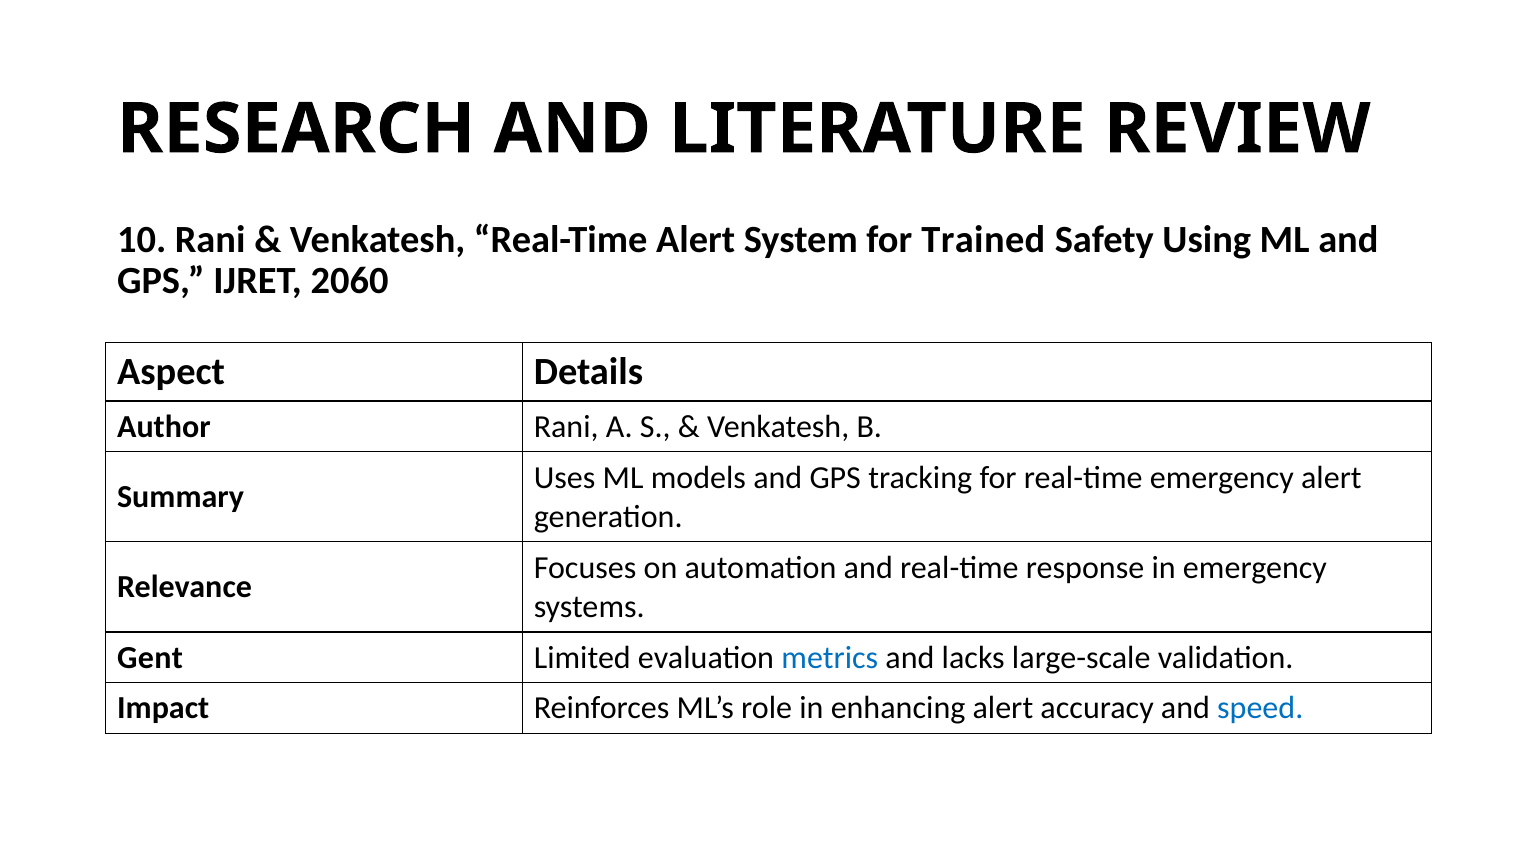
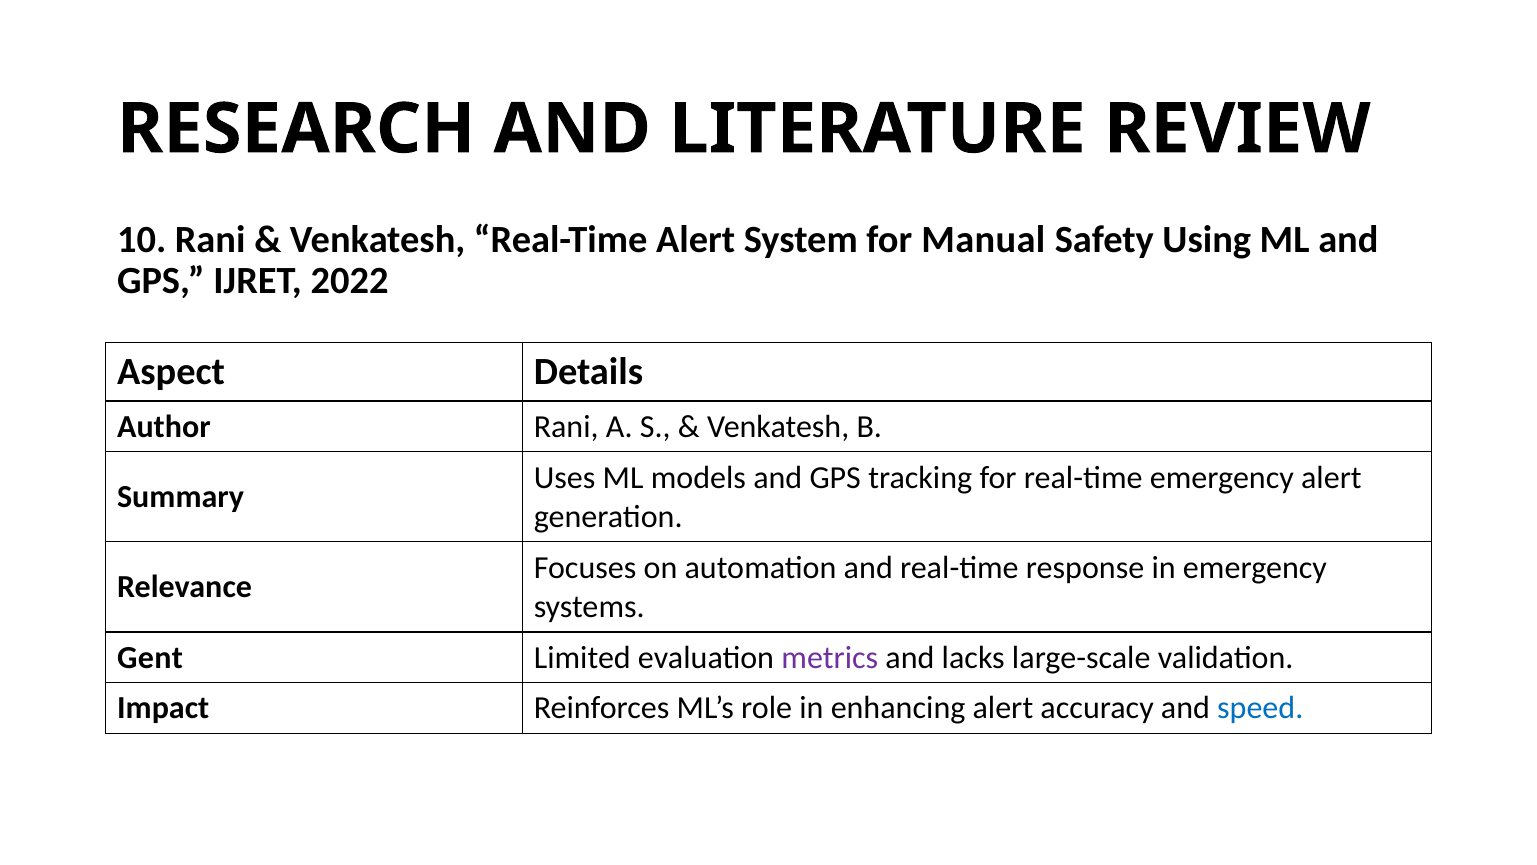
Trained: Trained -> Manual
2060: 2060 -> 2022
metrics colour: blue -> purple
